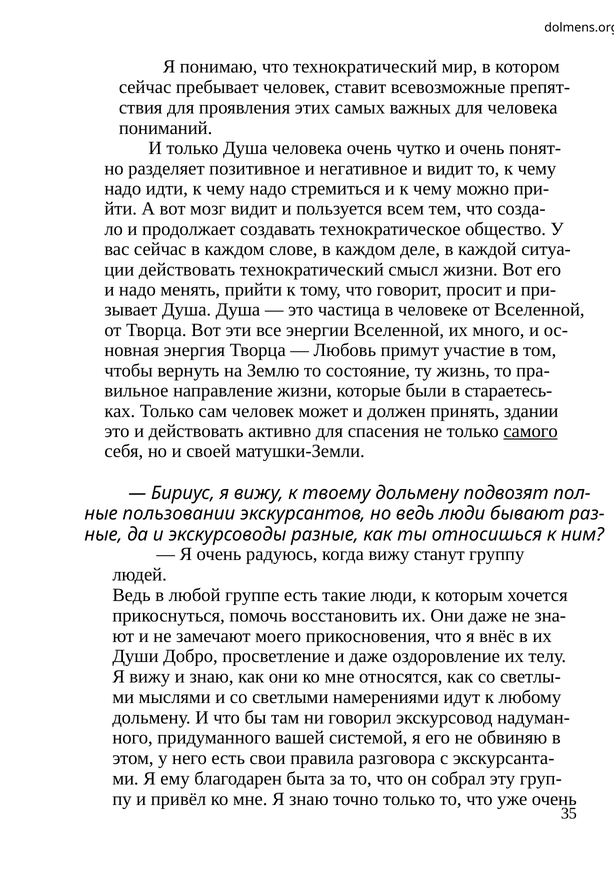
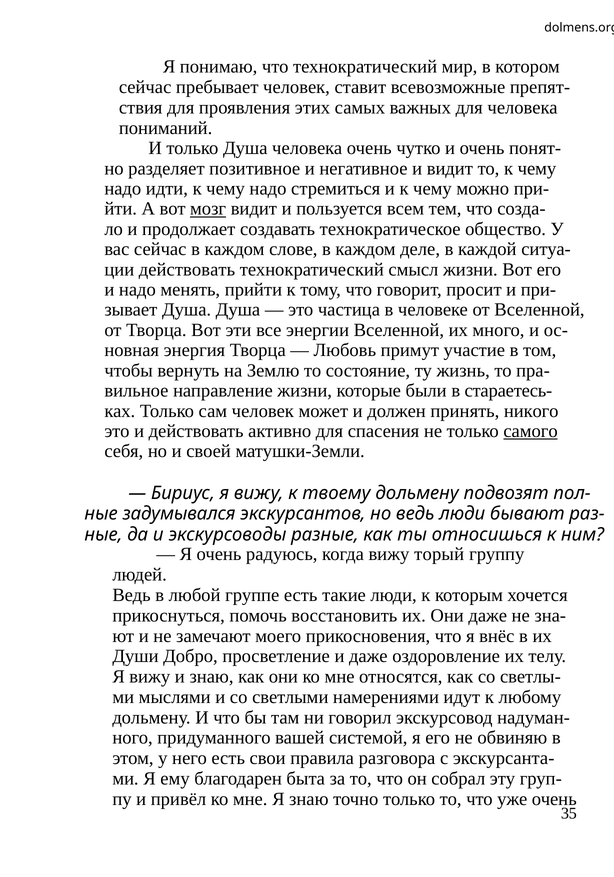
мозг underline: none -> present
здании: здании -> никого
пользовании: пользовании -> задумывался
станут: станут -> торый
